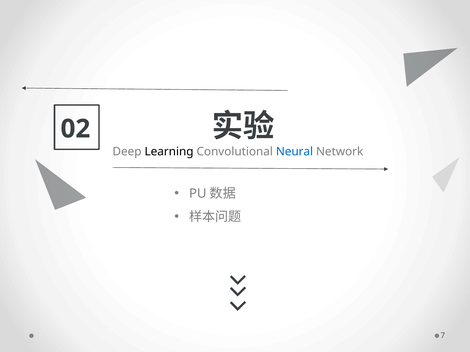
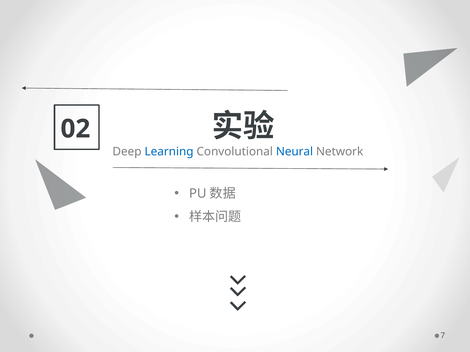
Learning colour: black -> blue
